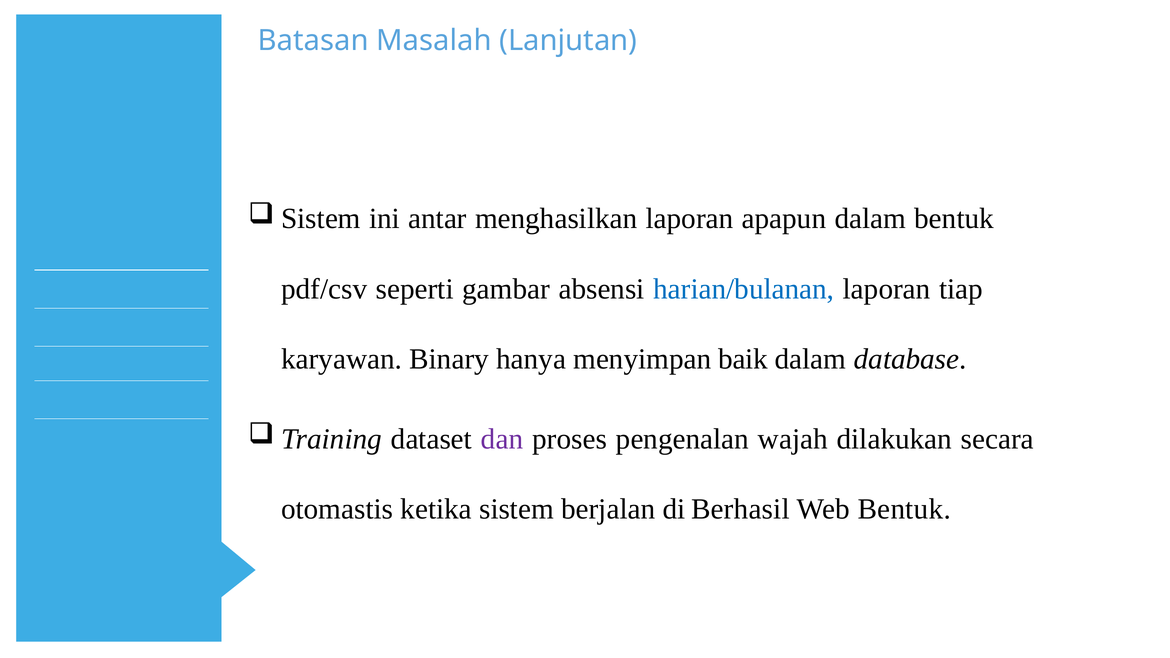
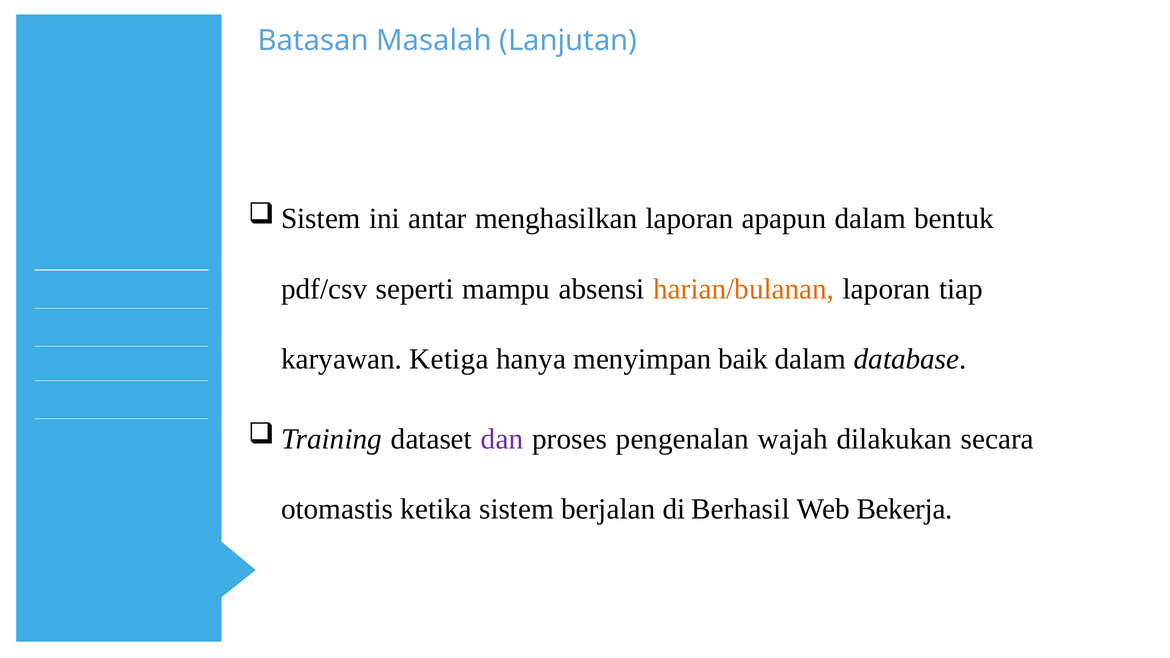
gambar: gambar -> mampu
harian/bulanan colour: blue -> orange
Binary: Binary -> Ketiga
Web Bentuk: Bentuk -> Bekerja
